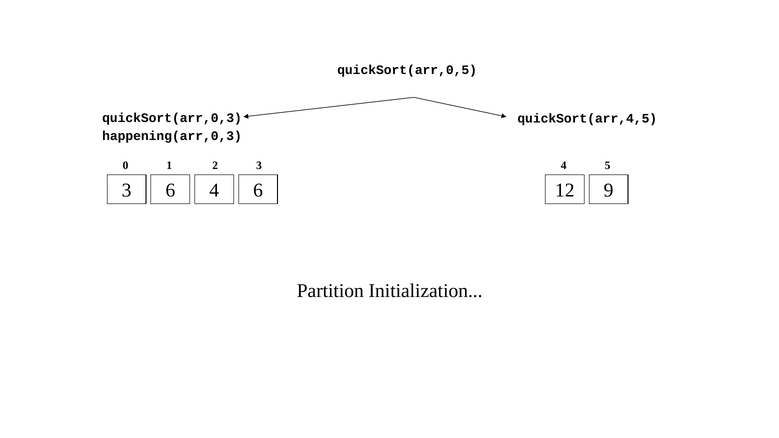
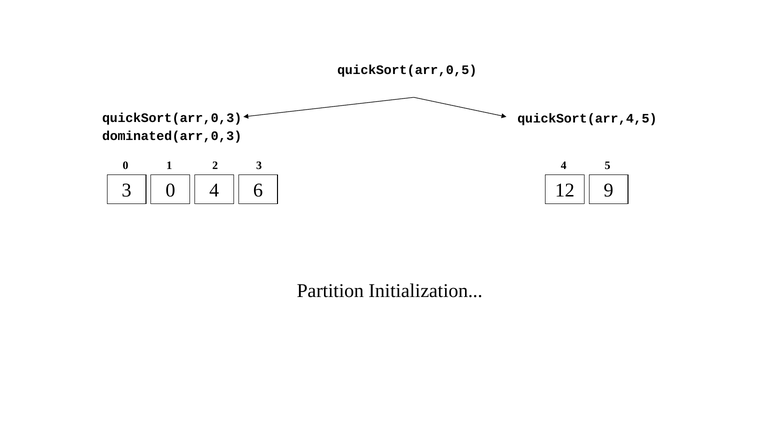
happening(arr,0,3: happening(arr,0,3 -> dominated(arr,0,3
3 6: 6 -> 0
